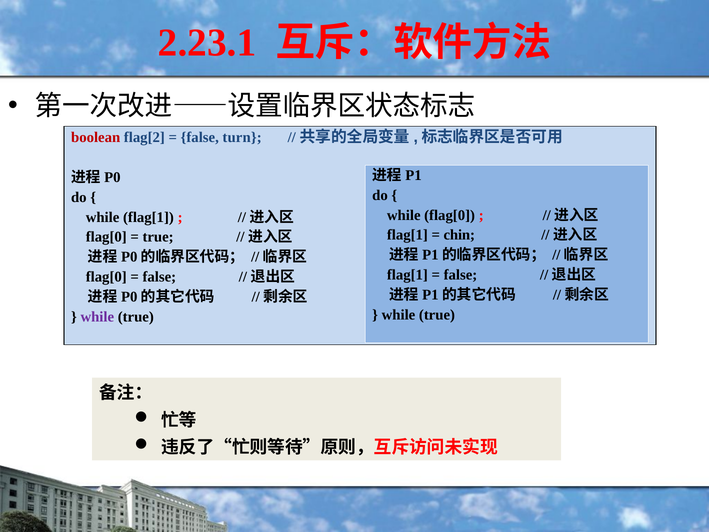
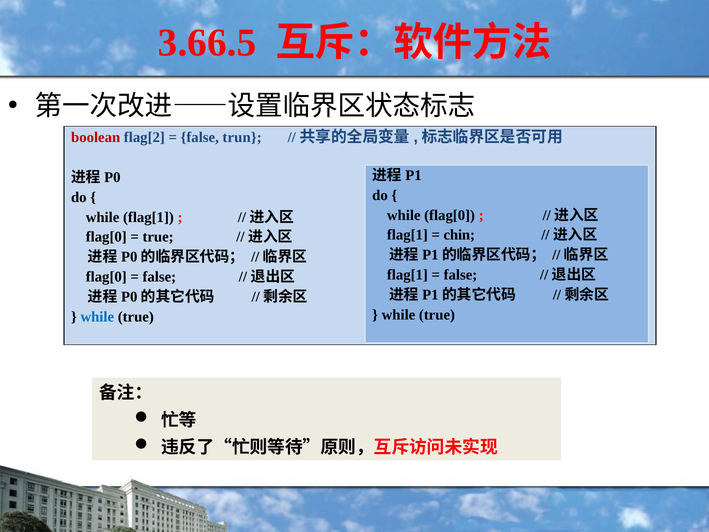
2.23.1: 2.23.1 -> 3.66.5
turn: turn -> trun
while at (97, 317) colour: purple -> blue
